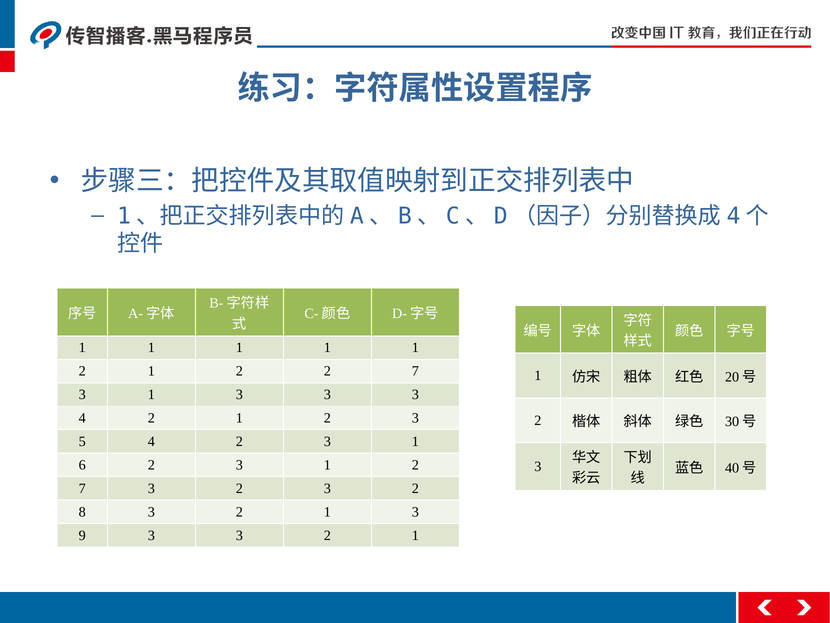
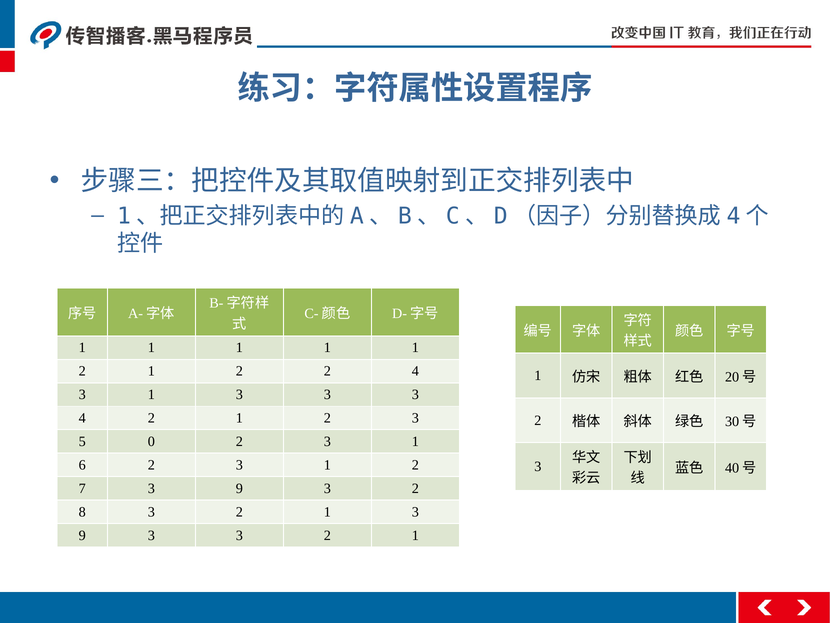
2 2 7: 7 -> 4
5 4: 4 -> 0
7 3 2: 2 -> 9
